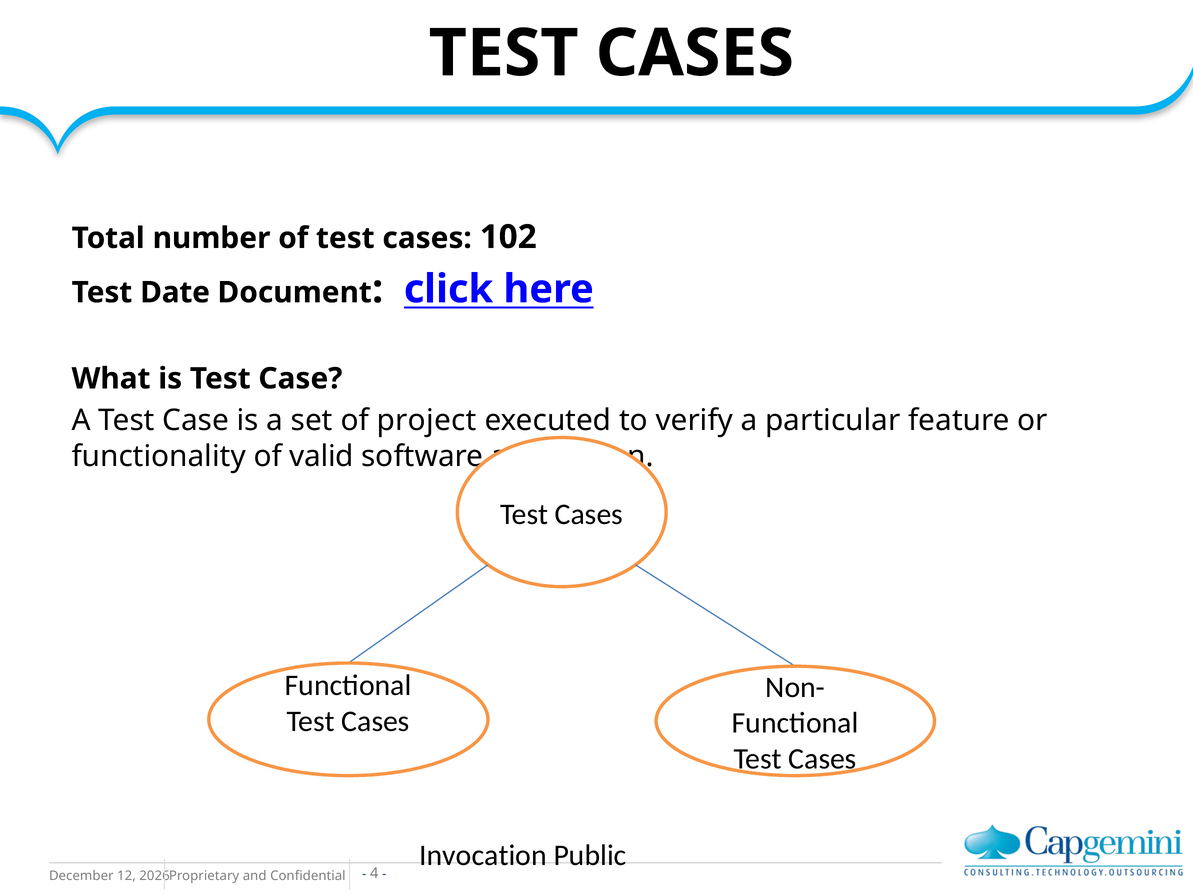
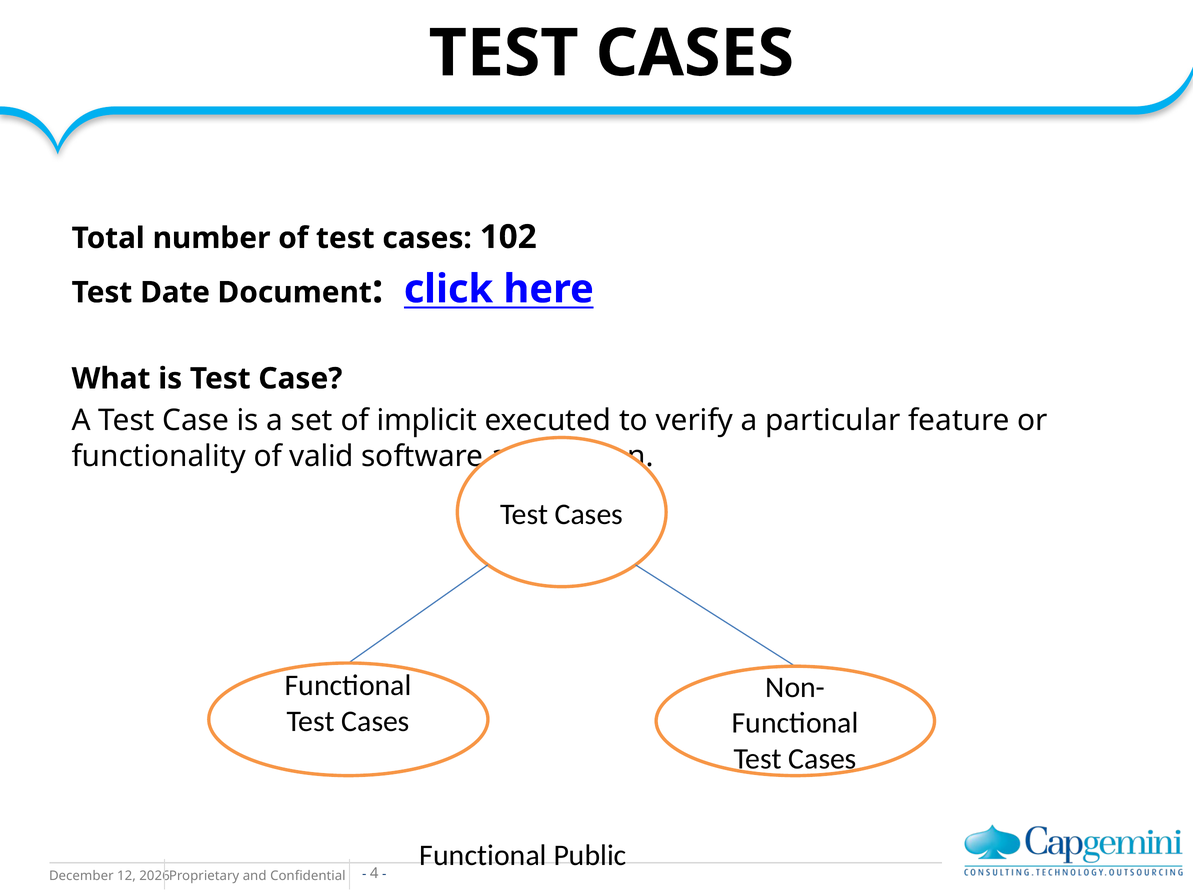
project: project -> implicit
Invocation at (483, 855): Invocation -> Functional
